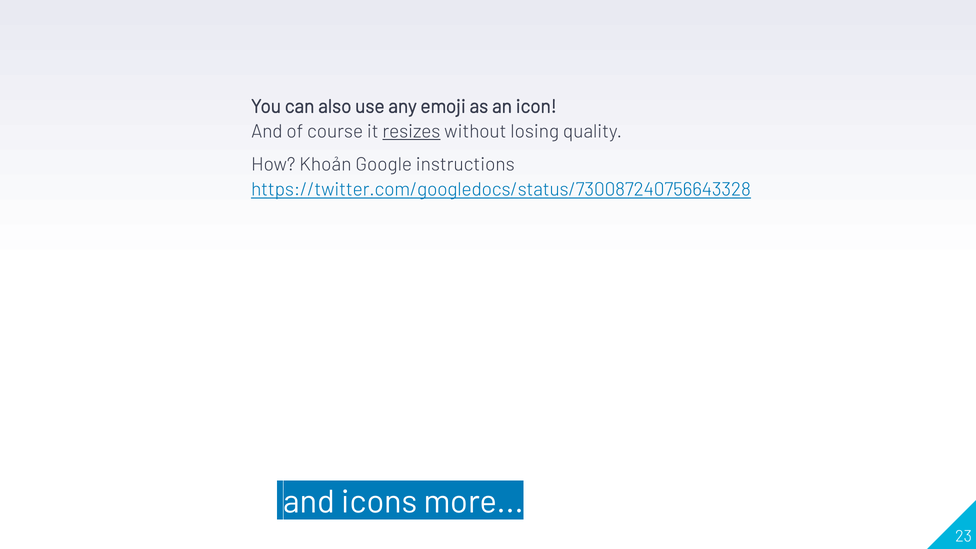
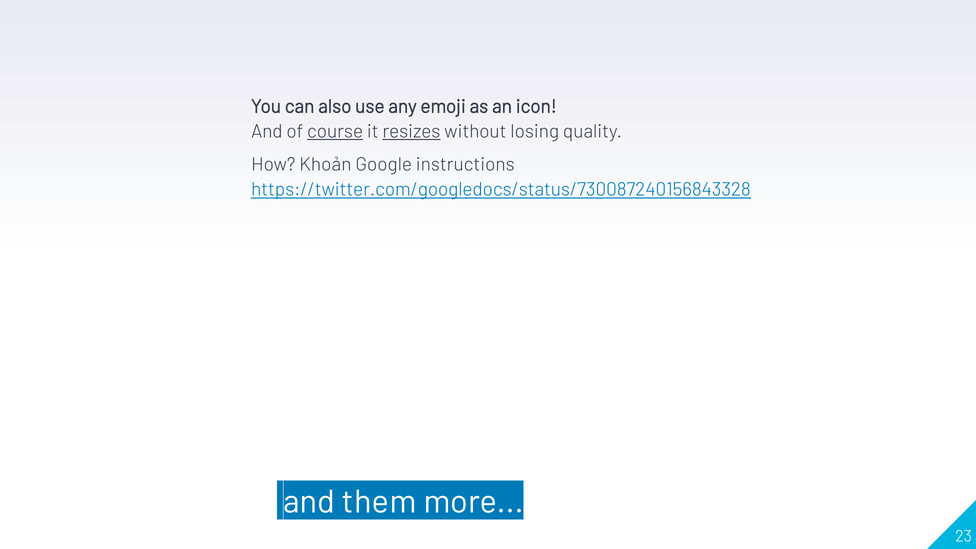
course underline: none -> present
https://twitter.com/googledocs/status/730087240756643328: https://twitter.com/googledocs/status/730087240756643328 -> https://twitter.com/googledocs/status/730087240156843328
icons: icons -> them
